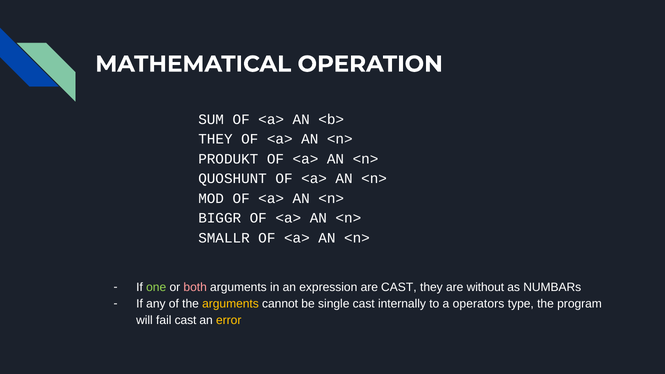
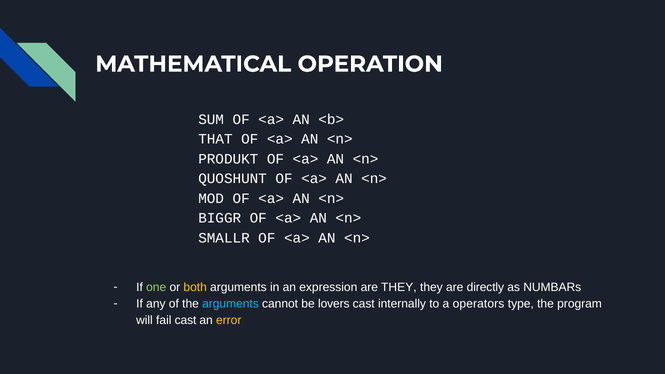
THEY at (215, 139): THEY -> THAT
both colour: pink -> yellow
are CAST: CAST -> THEY
without: without -> directly
arguments at (230, 304) colour: yellow -> light blue
single: single -> lovers
